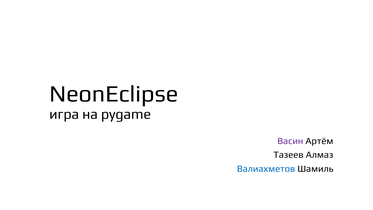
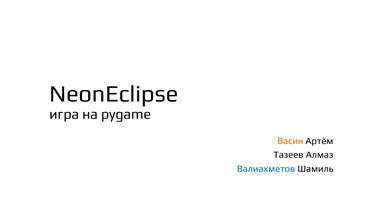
Васин colour: purple -> orange
